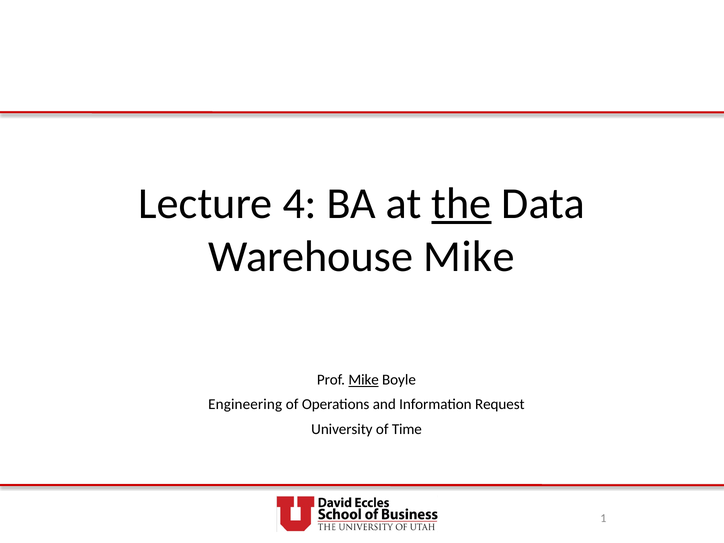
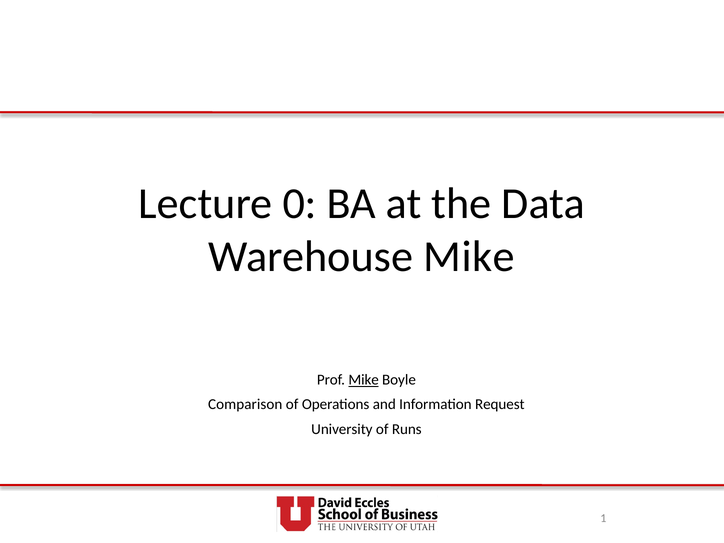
4: 4 -> 0
the underline: present -> none
Engineering: Engineering -> Comparison
Time: Time -> Runs
